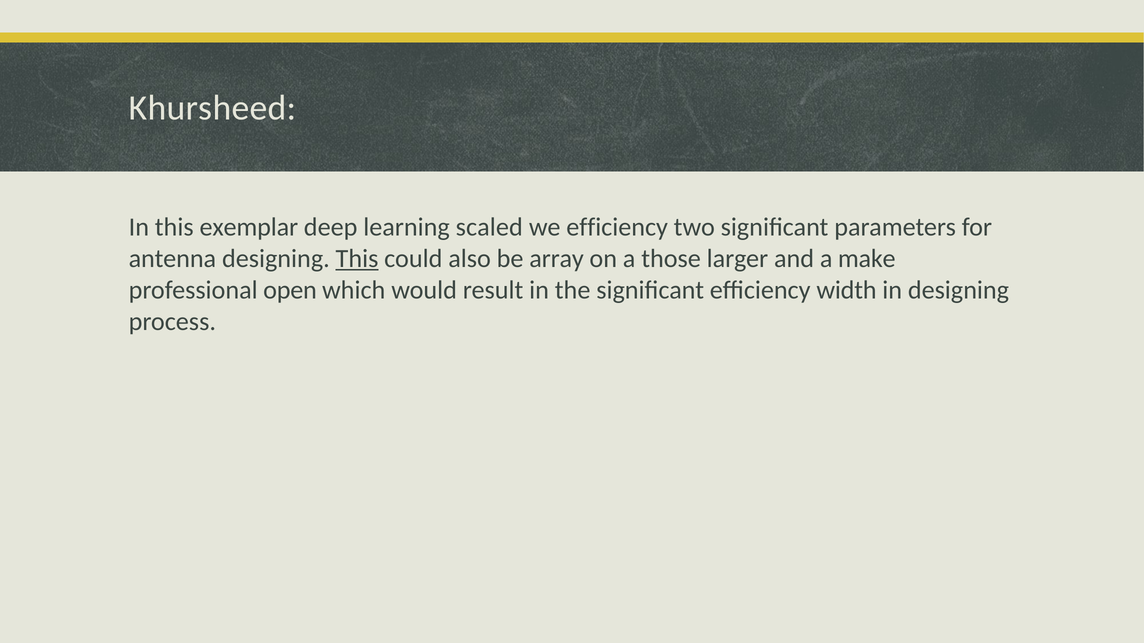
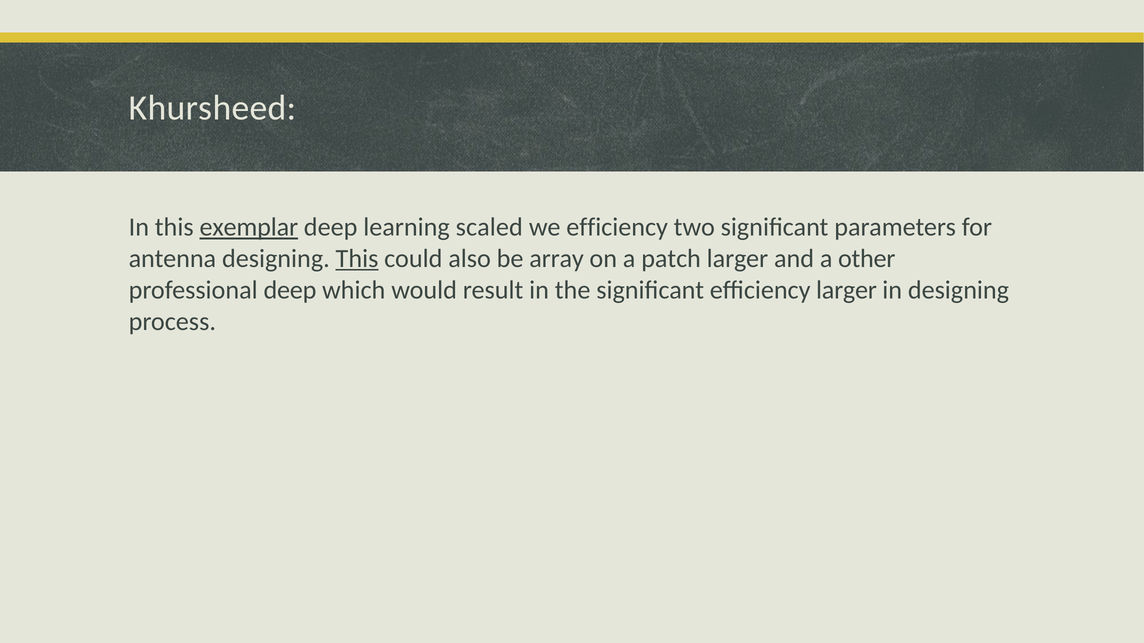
exemplar underline: none -> present
those: those -> patch
make: make -> other
professional open: open -> deep
efficiency width: width -> larger
